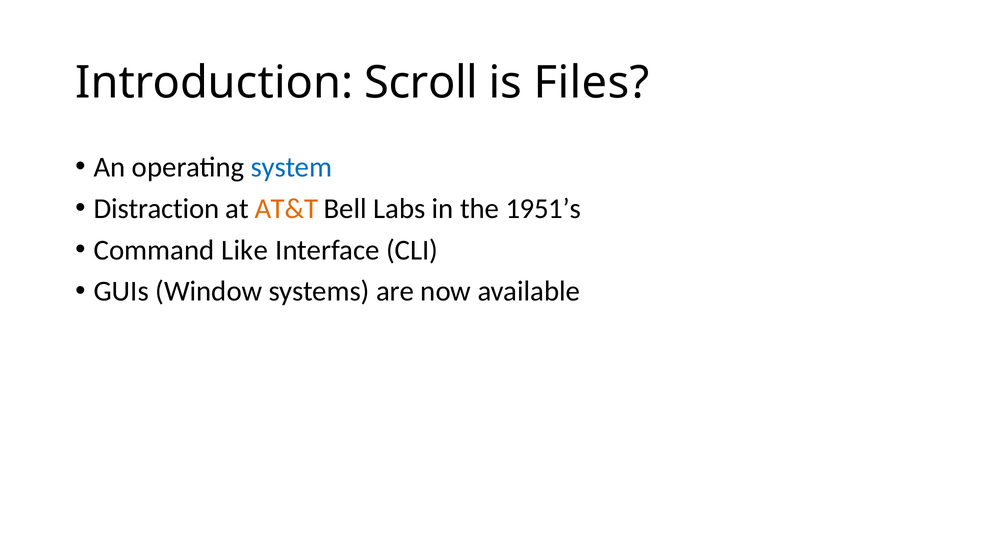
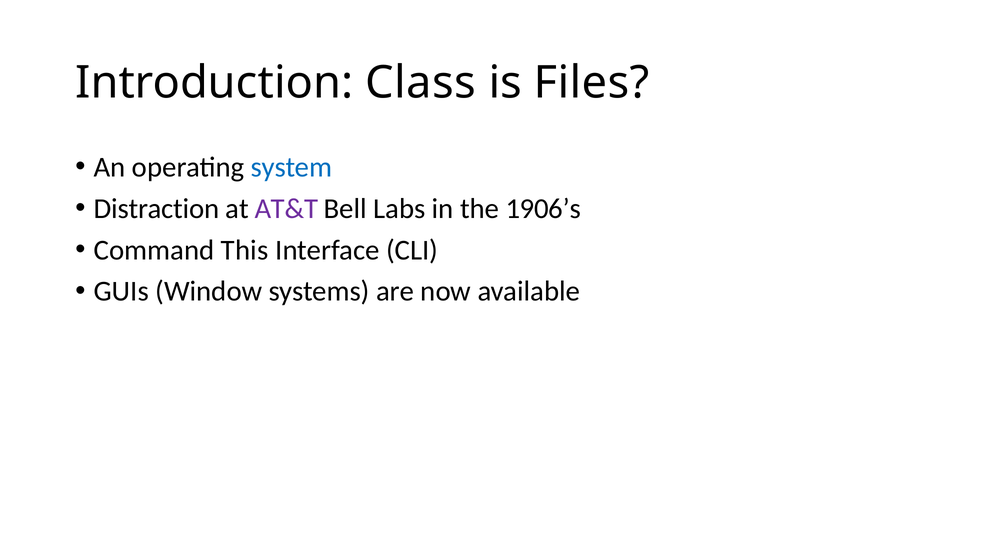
Scroll: Scroll -> Class
AT&T colour: orange -> purple
1951’s: 1951’s -> 1906’s
Like: Like -> This
